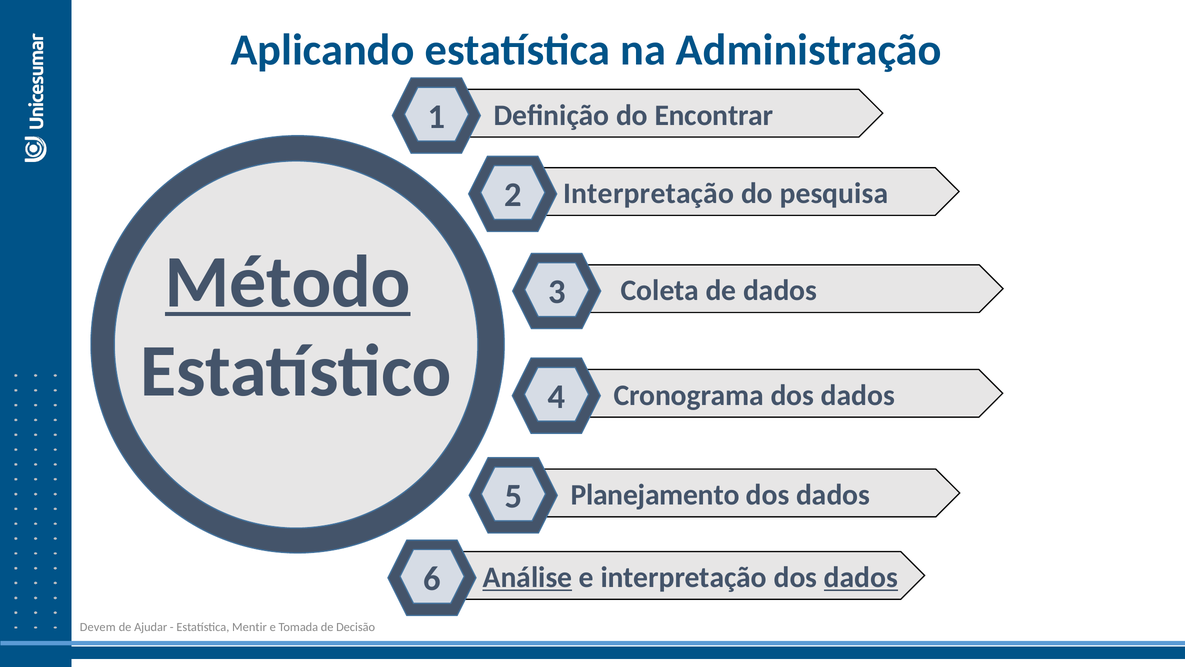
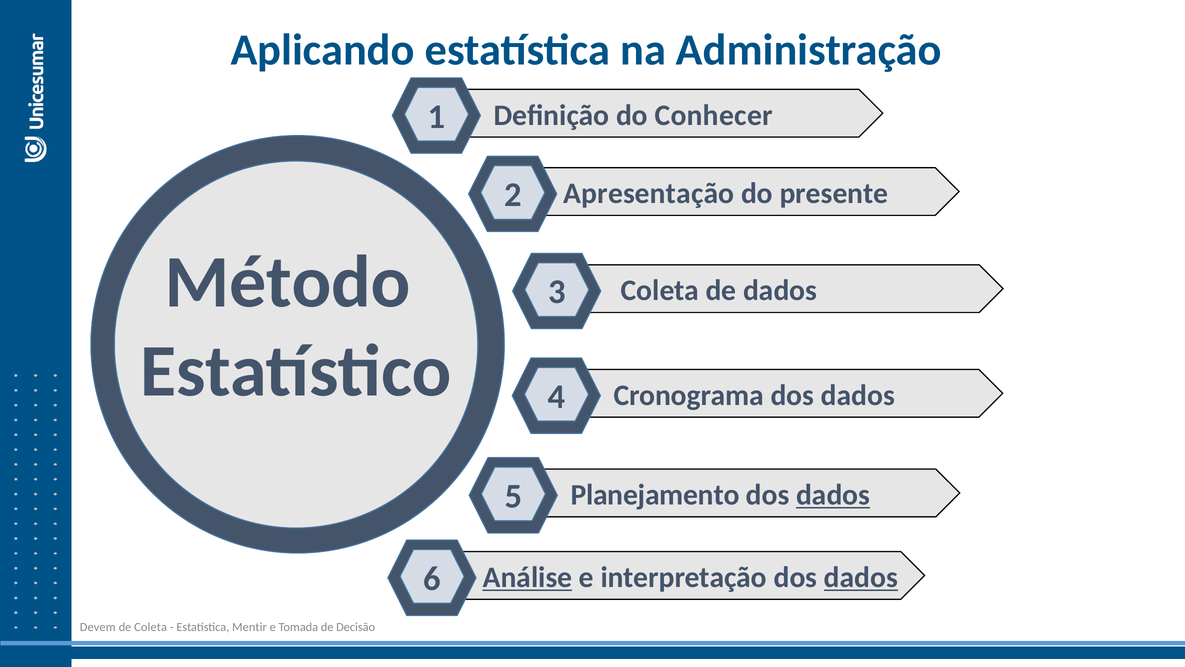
Encontrar: Encontrar -> Conhecer
Interpretação at (649, 193): Interpretação -> Apresentação
pesquisa: pesquisa -> presente
Método underline: present -> none
dados at (833, 495) underline: none -> present
de Ajudar: Ajudar -> Coleta
